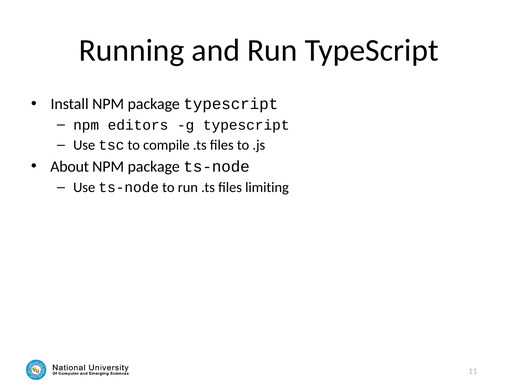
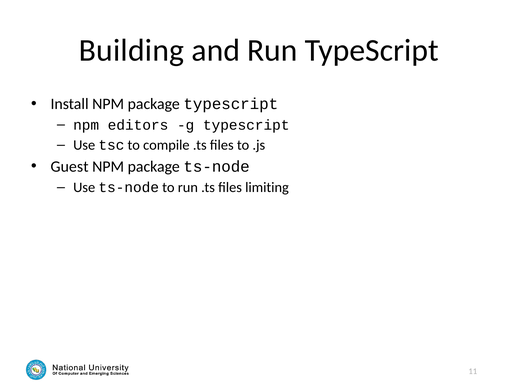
Running: Running -> Building
About: About -> Guest
